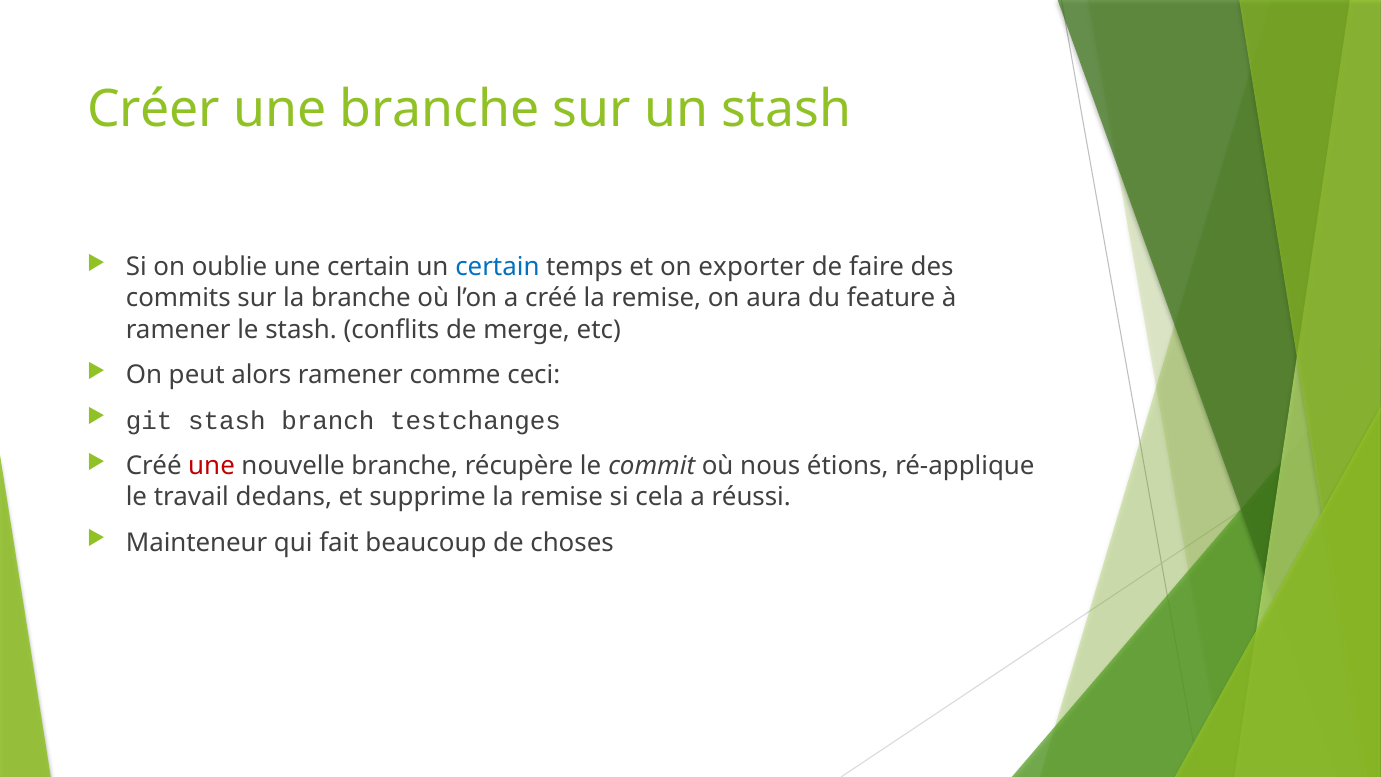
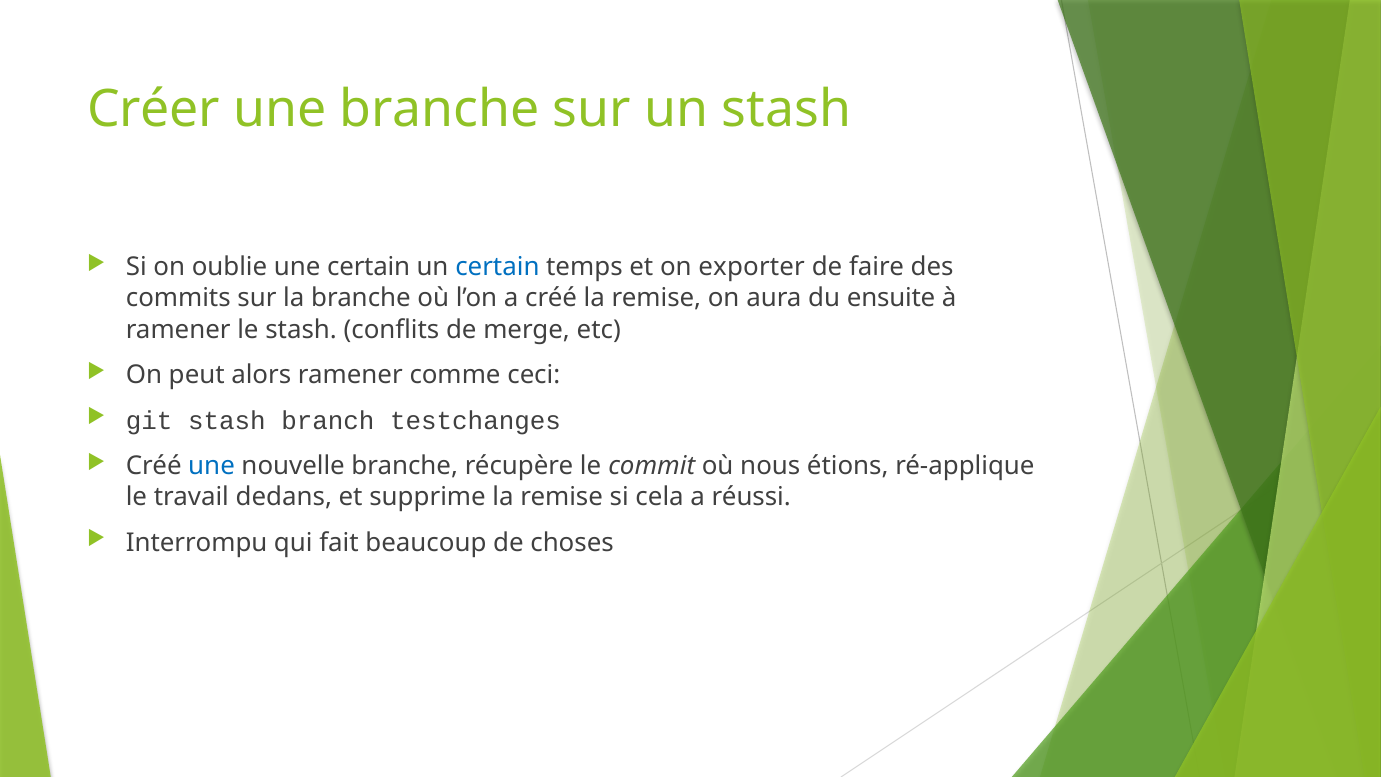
feature: feature -> ensuite
une at (212, 466) colour: red -> blue
Mainteneur: Mainteneur -> Interrompu
